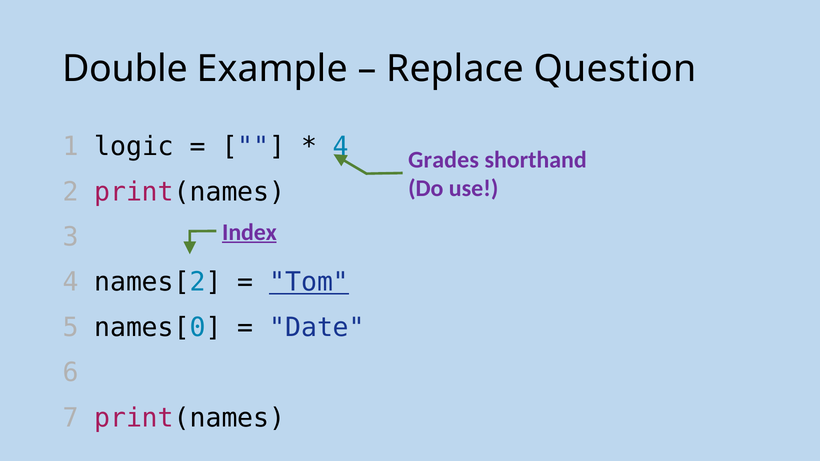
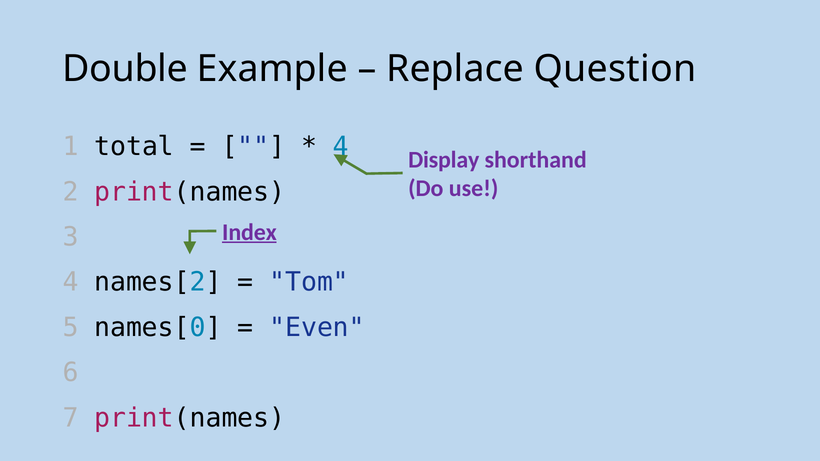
logic: logic -> total
Grades: Grades -> Display
Tom underline: present -> none
Date: Date -> Even
